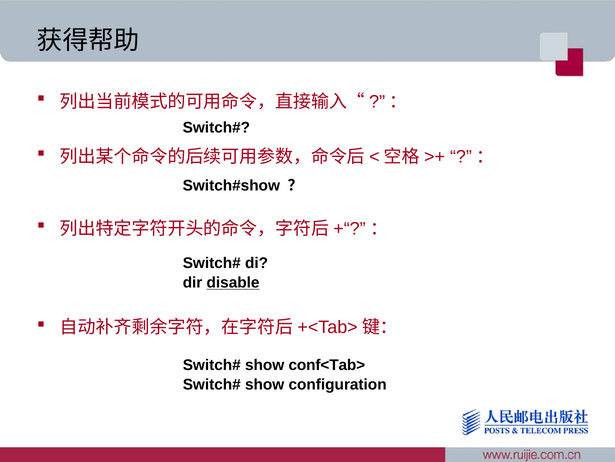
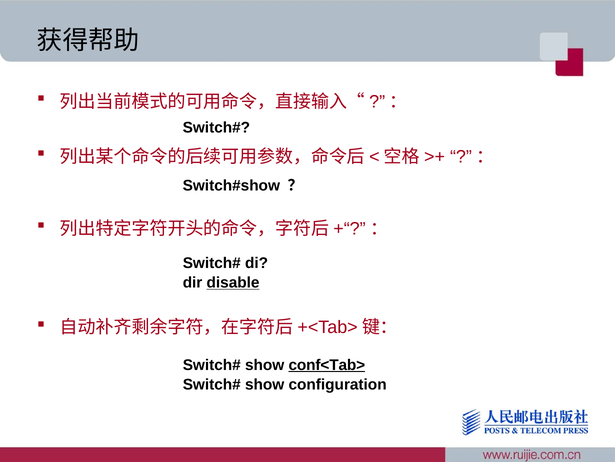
conf<Tab> underline: none -> present
